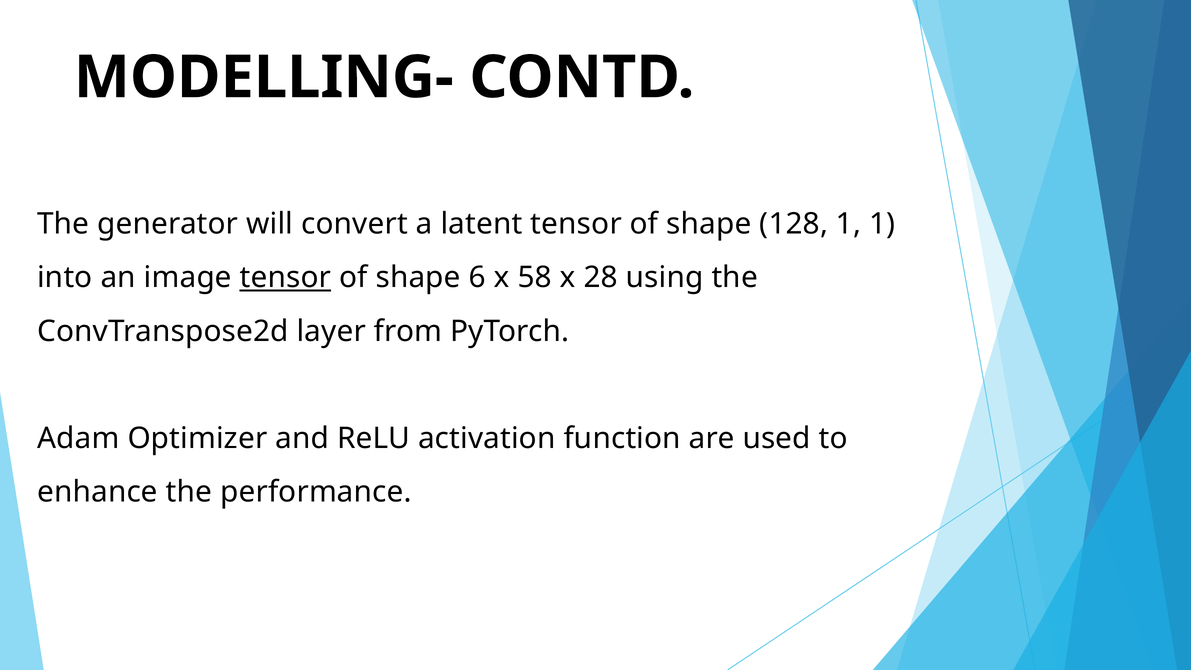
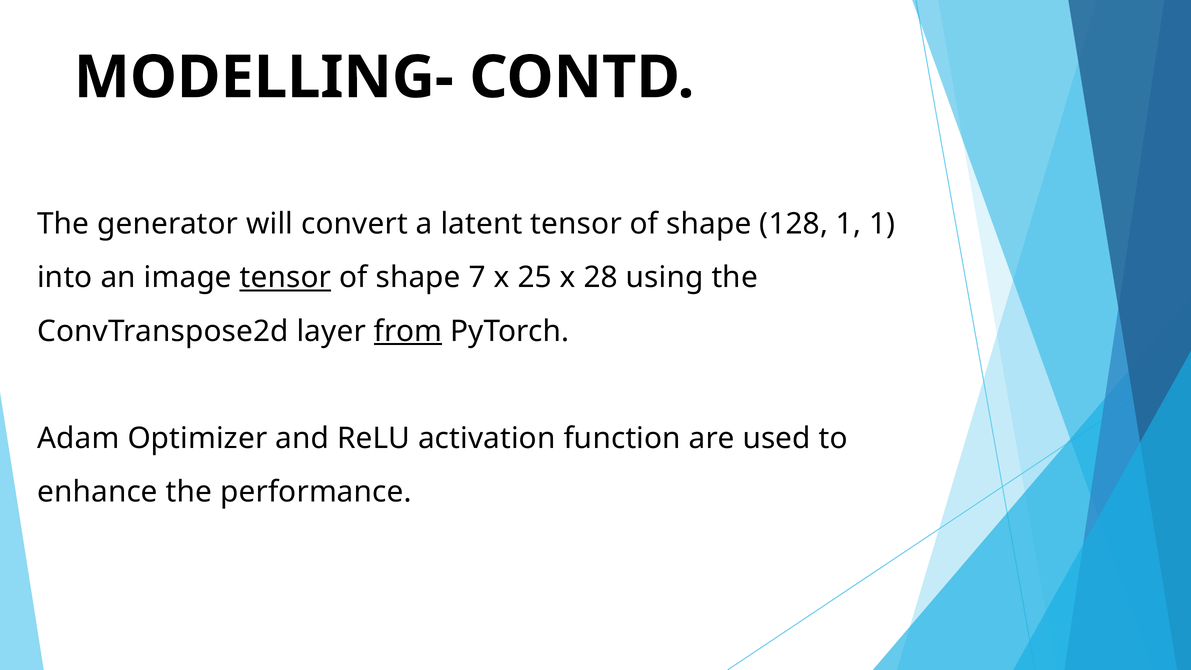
6: 6 -> 7
58: 58 -> 25
from underline: none -> present
